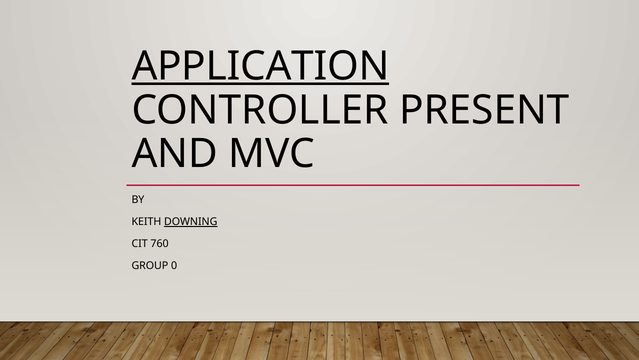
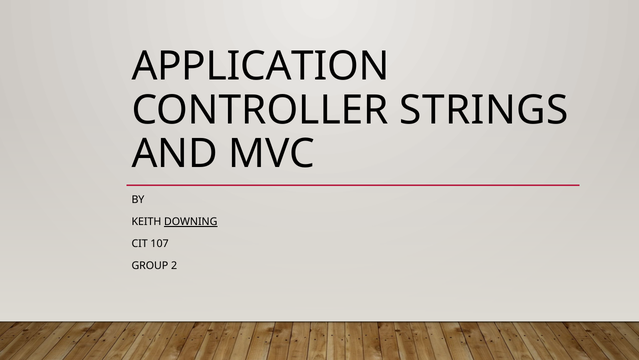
APPLICATION underline: present -> none
PRESENT: PRESENT -> STRINGS
760: 760 -> 107
0: 0 -> 2
